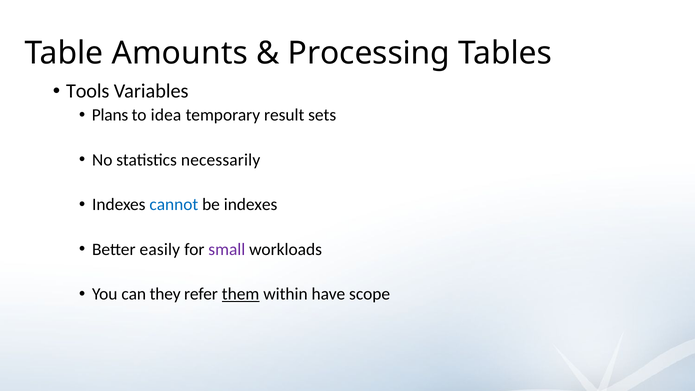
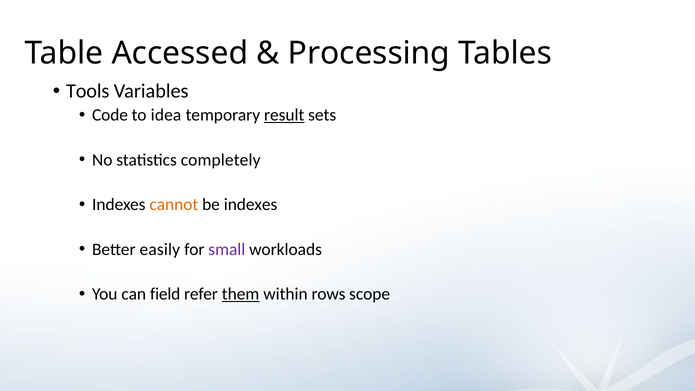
Amounts: Amounts -> Accessed
Plans: Plans -> Code
result underline: none -> present
necessarily: necessarily -> completely
cannot colour: blue -> orange
they: they -> field
have: have -> rows
